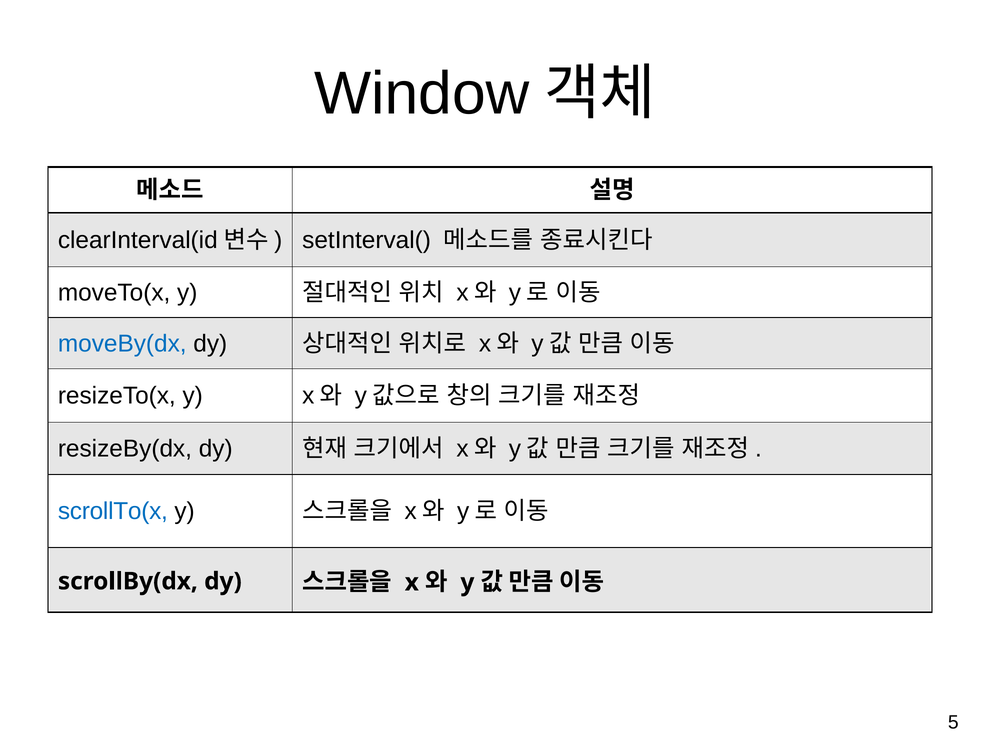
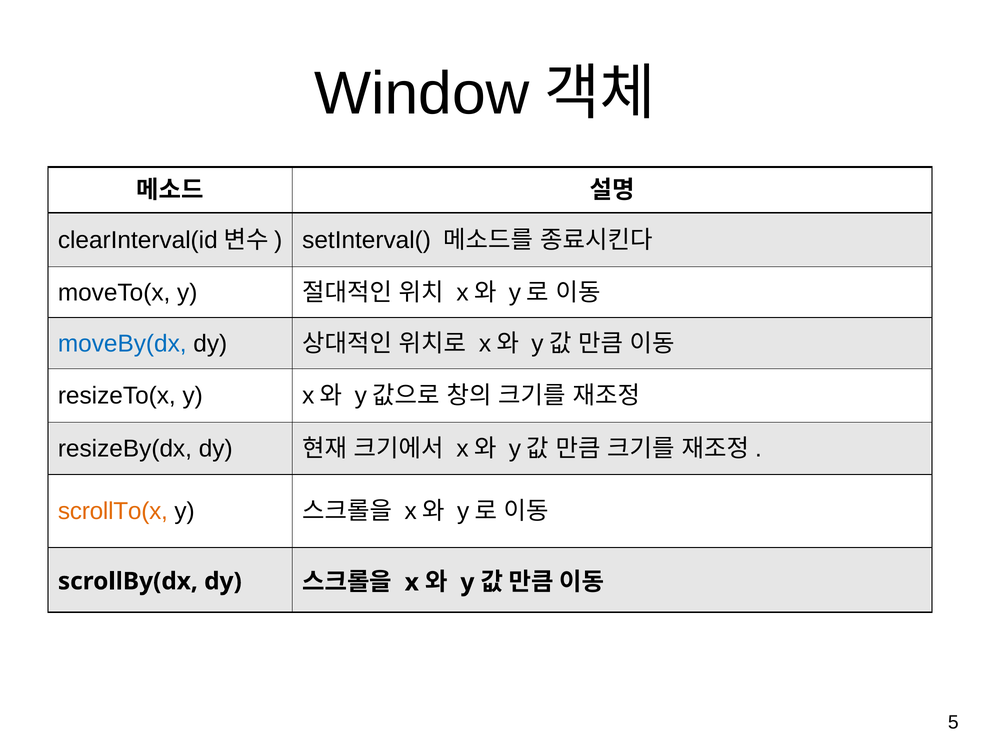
scrollTo(x colour: blue -> orange
